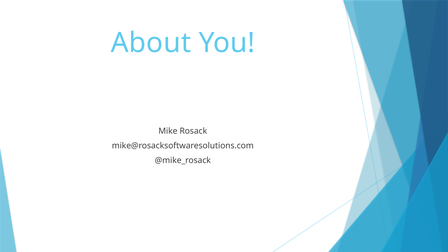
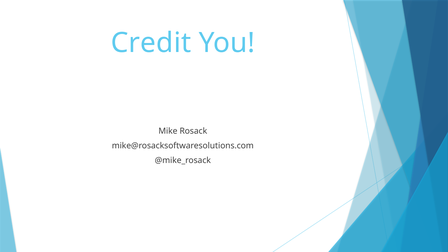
About: About -> Credit
